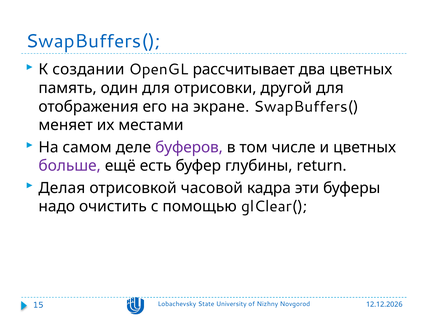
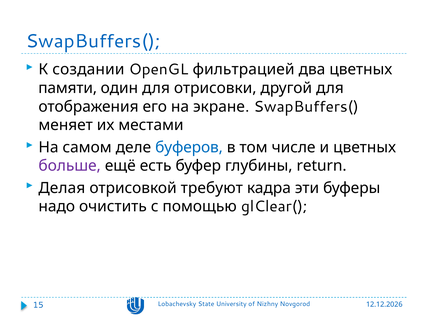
рассчитывает: рассчитывает -> фильтрацией
память: память -> памяти
буферов colour: purple -> blue
часовой: часовой -> требуют
